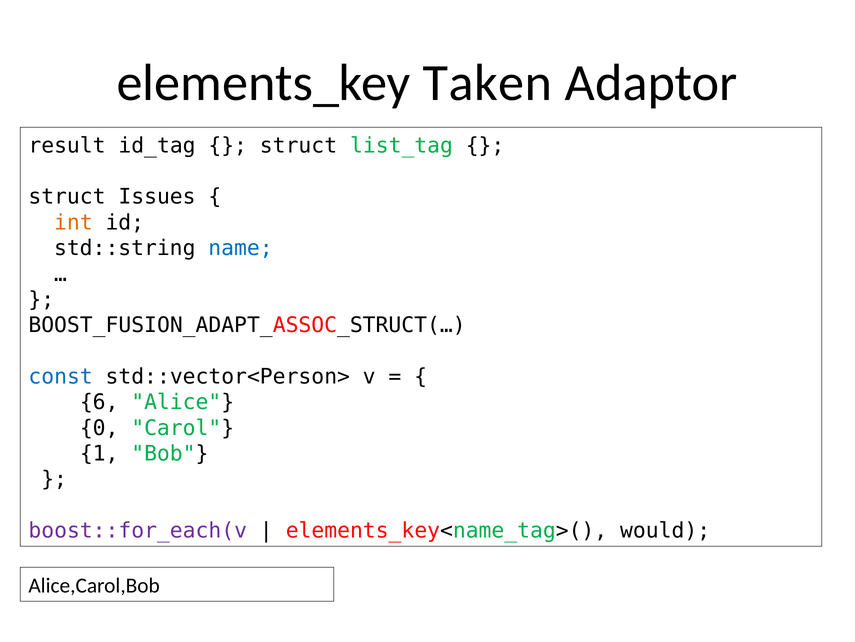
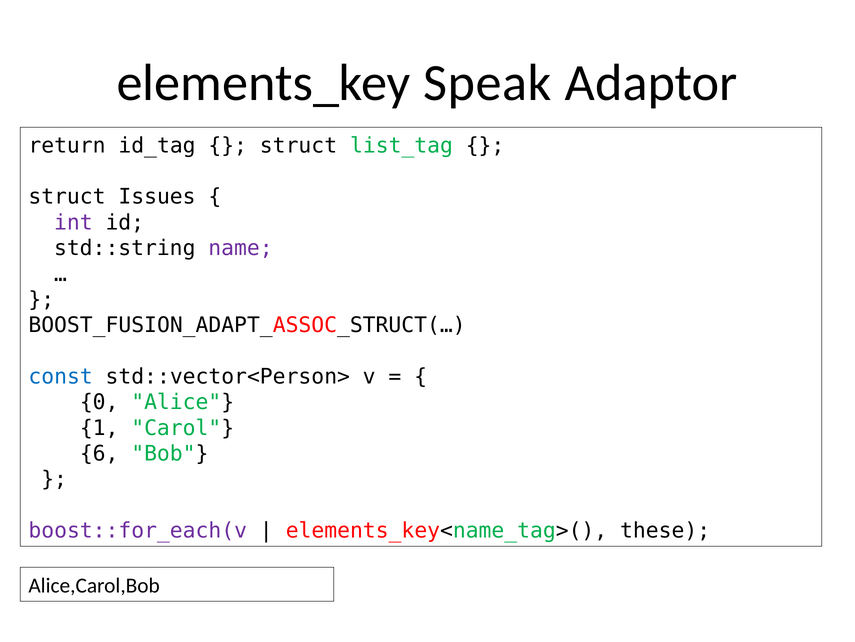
Taken: Taken -> Speak
result: result -> return
int colour: orange -> purple
name colour: blue -> purple
6: 6 -> 0
0: 0 -> 1
1: 1 -> 6
would: would -> these
